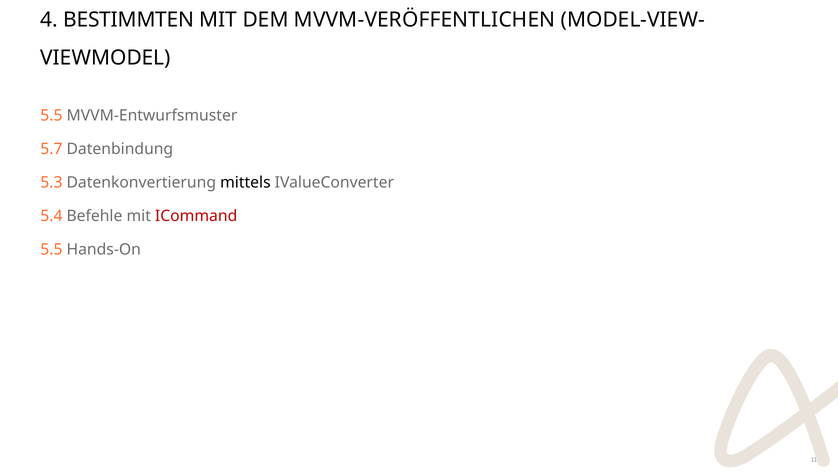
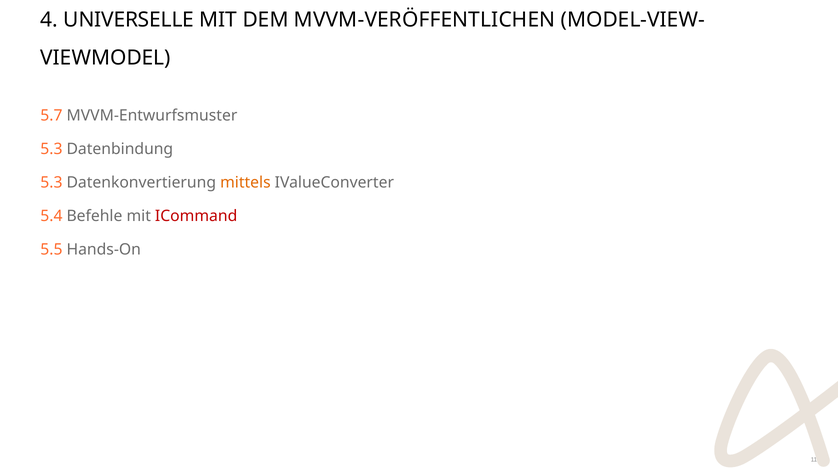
BESTIMMTEN: BESTIMMTEN -> UNIVERSELLE
5.5 at (51, 115): 5.5 -> 5.7
5.7 at (51, 149): 5.7 -> 5.3
mittels colour: black -> orange
